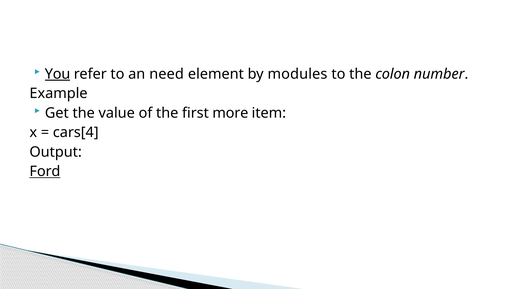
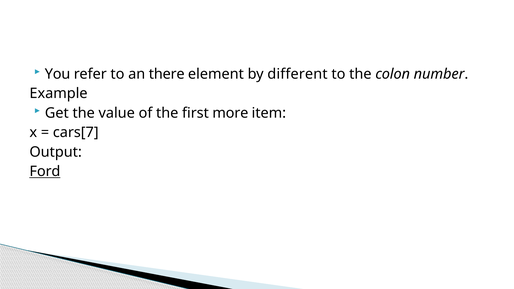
You underline: present -> none
need: need -> there
modules: modules -> different
cars[4: cars[4 -> cars[7
